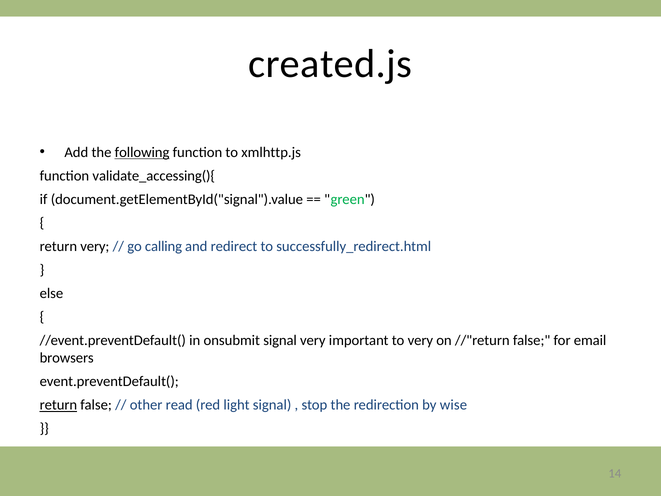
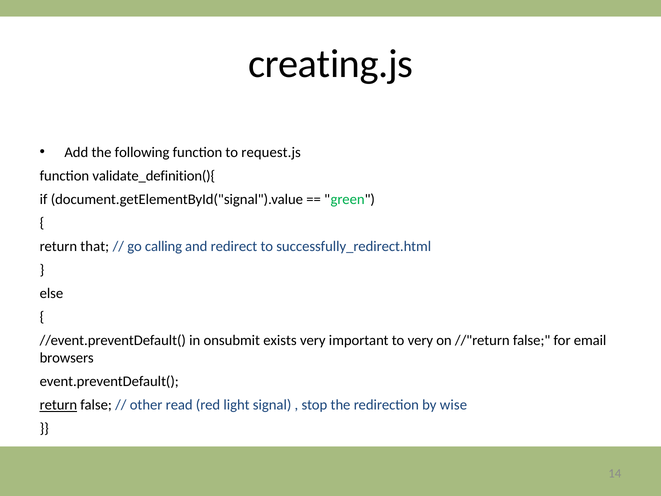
created.js: created.js -> creating.js
following underline: present -> none
xmlhttp.js: xmlhttp.js -> request.js
validate_accessing(){: validate_accessing(){ -> validate_definition(){
return very: very -> that
onsubmit signal: signal -> exists
